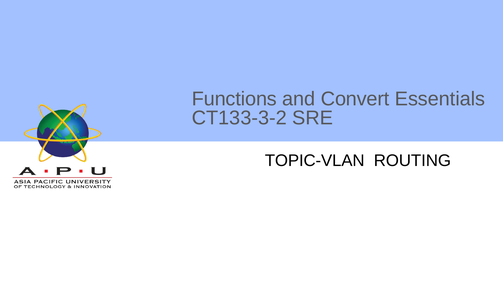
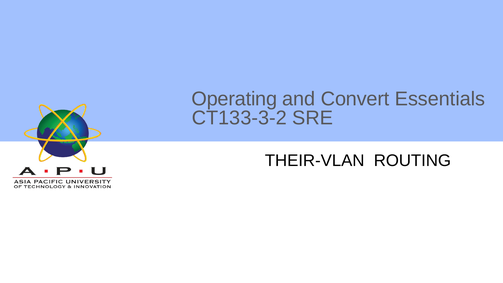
Functions: Functions -> Operating
TOPIC-VLAN: TOPIC-VLAN -> THEIR-VLAN
